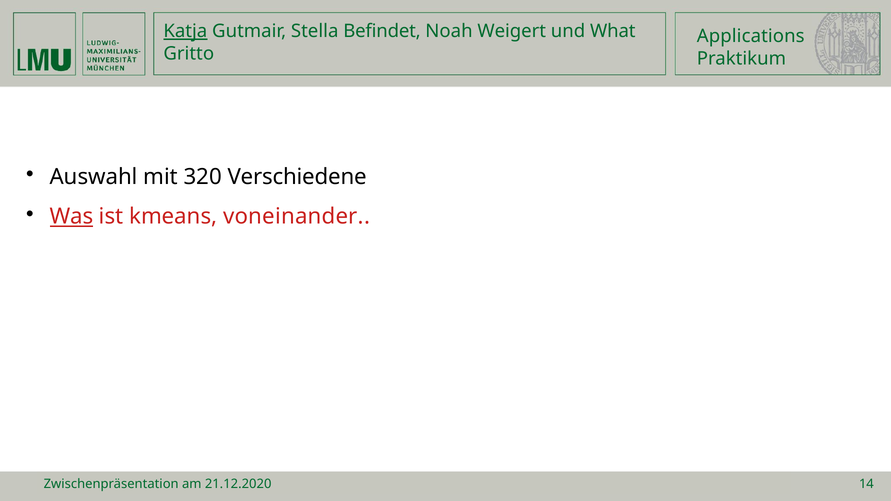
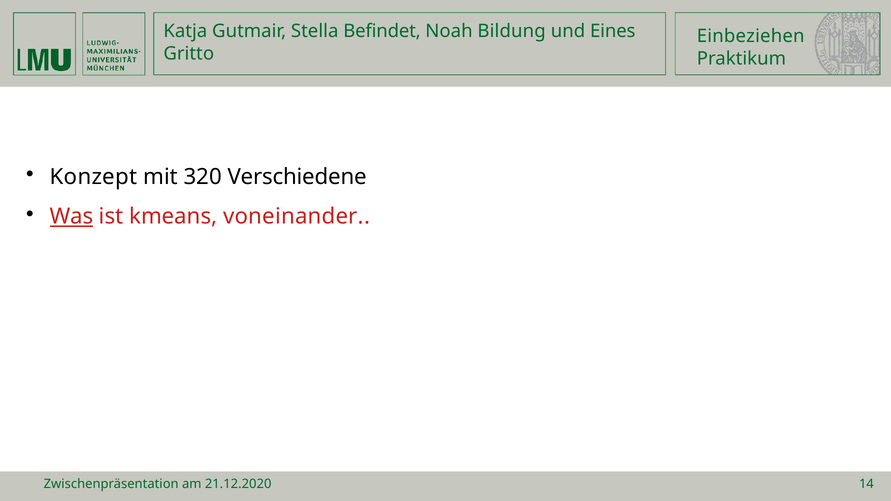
Katja underline: present -> none
Weigert: Weigert -> Bildung
What: What -> Eines
Applications: Applications -> Einbeziehen
Auswahl: Auswahl -> Konzept
